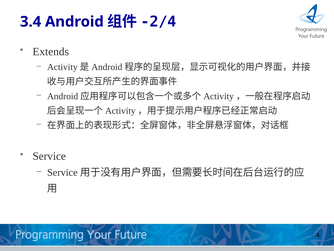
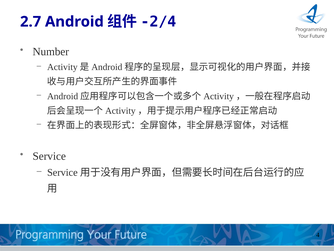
3.4: 3.4 -> 2.7
Extends: Extends -> Number
